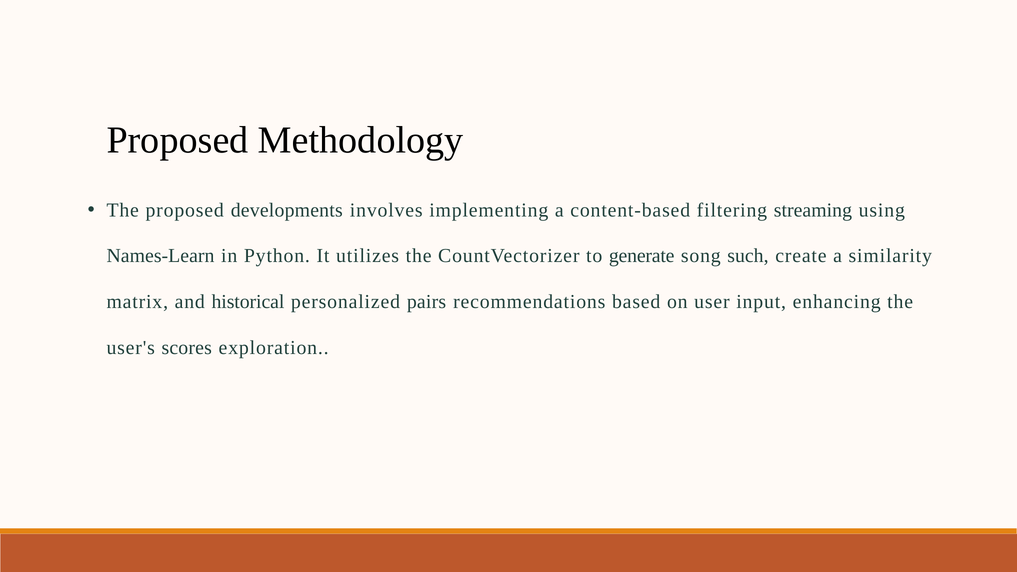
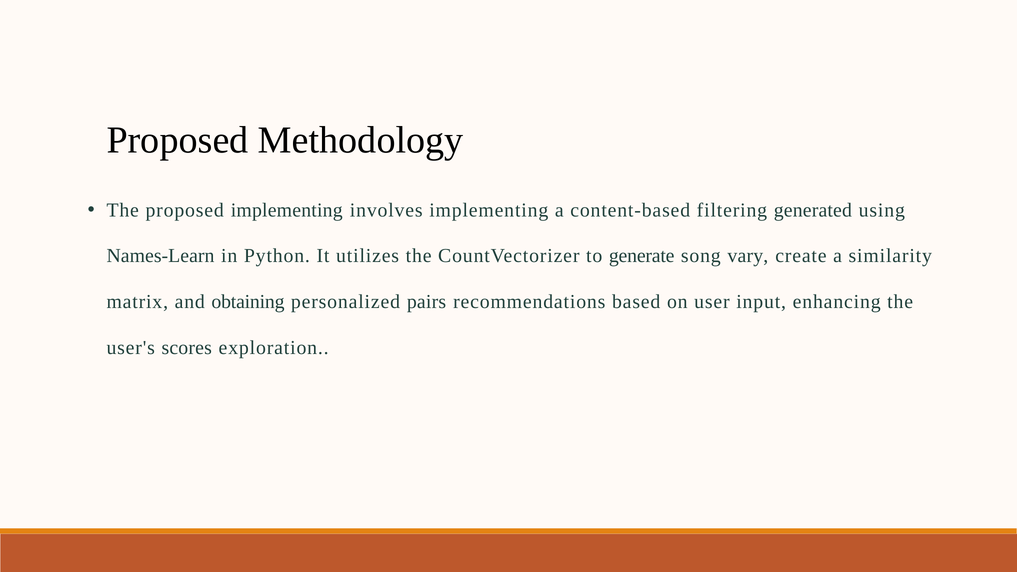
proposed developments: developments -> implementing
streaming: streaming -> generated
such: such -> vary
historical: historical -> obtaining
